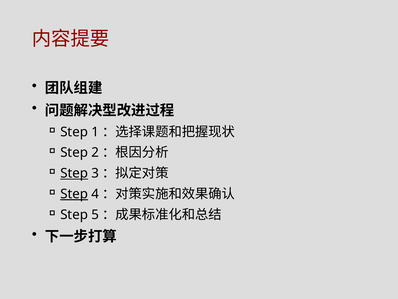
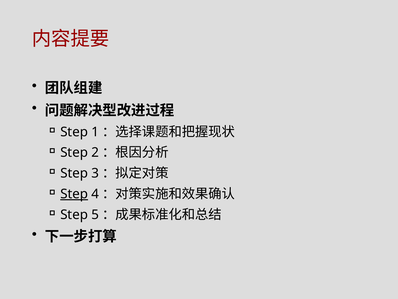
Step at (74, 173) underline: present -> none
